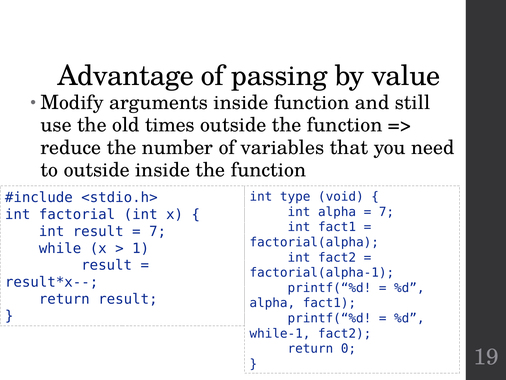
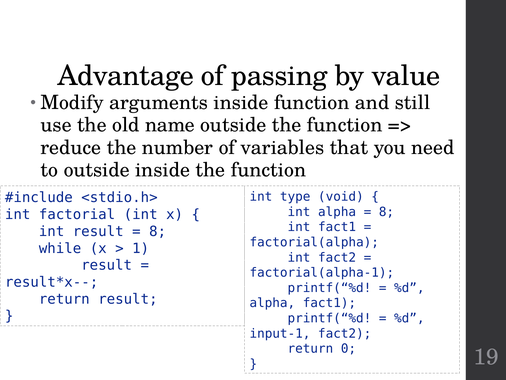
times: times -> name
7 at (386, 212): 7 -> 8
7 at (158, 231): 7 -> 8
while-1: while-1 -> input-1
